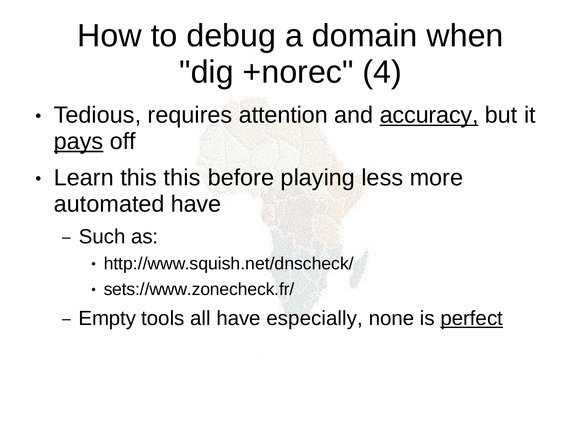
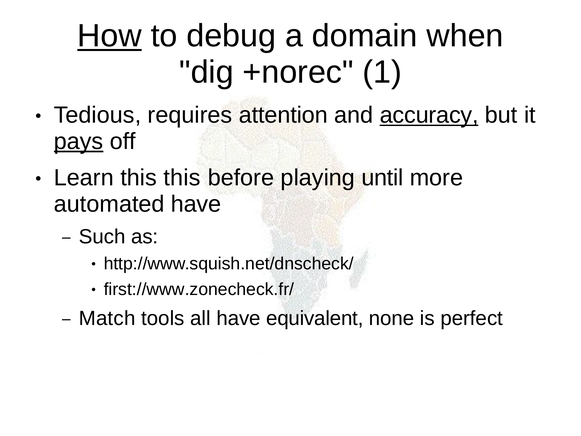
How underline: none -> present
4: 4 -> 1
less: less -> until
sets://www.zonecheck.fr/: sets://www.zonecheck.fr/ -> first://www.zonecheck.fr/
Empty: Empty -> Match
especially: especially -> equivalent
perfect underline: present -> none
